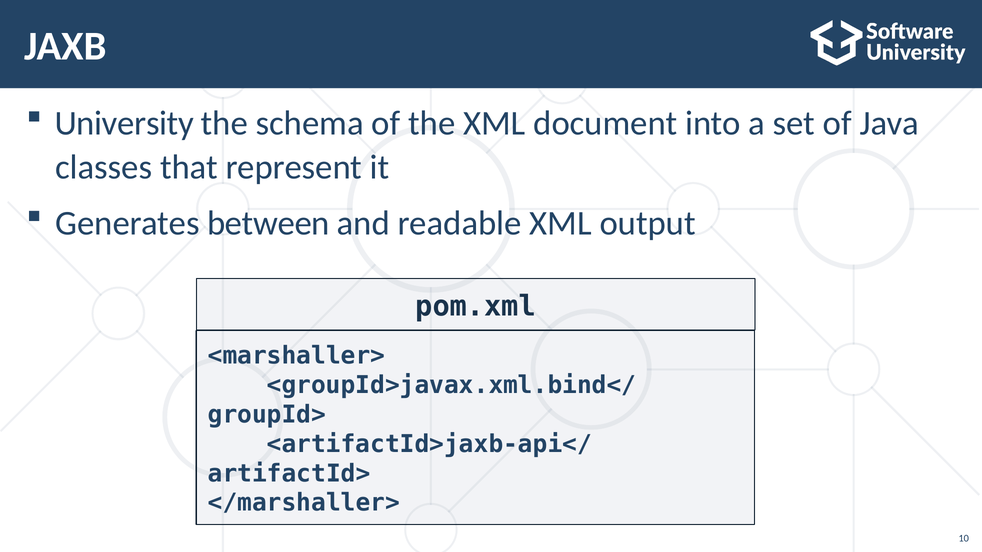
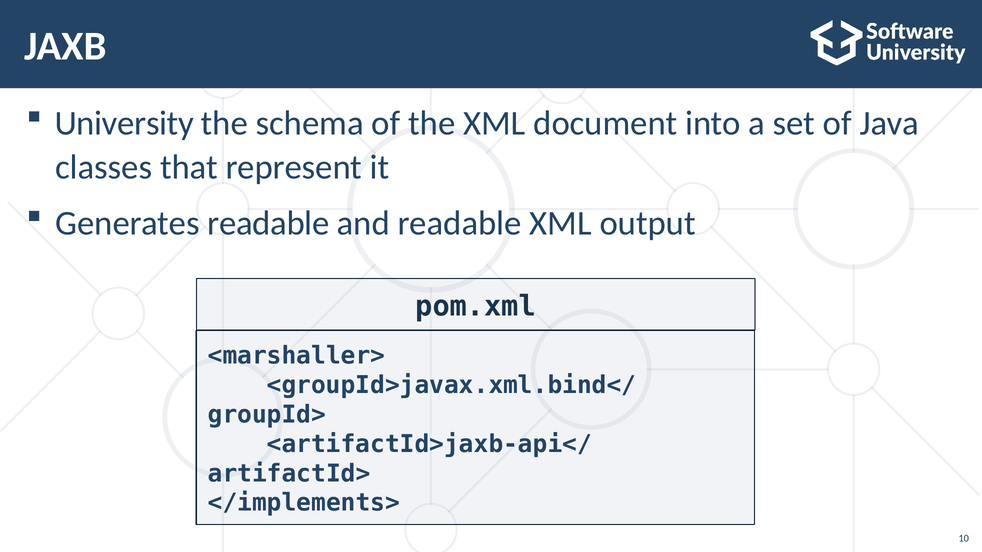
Generates between: between -> readable
</marshaller>: </marshaller> -> </implements>
